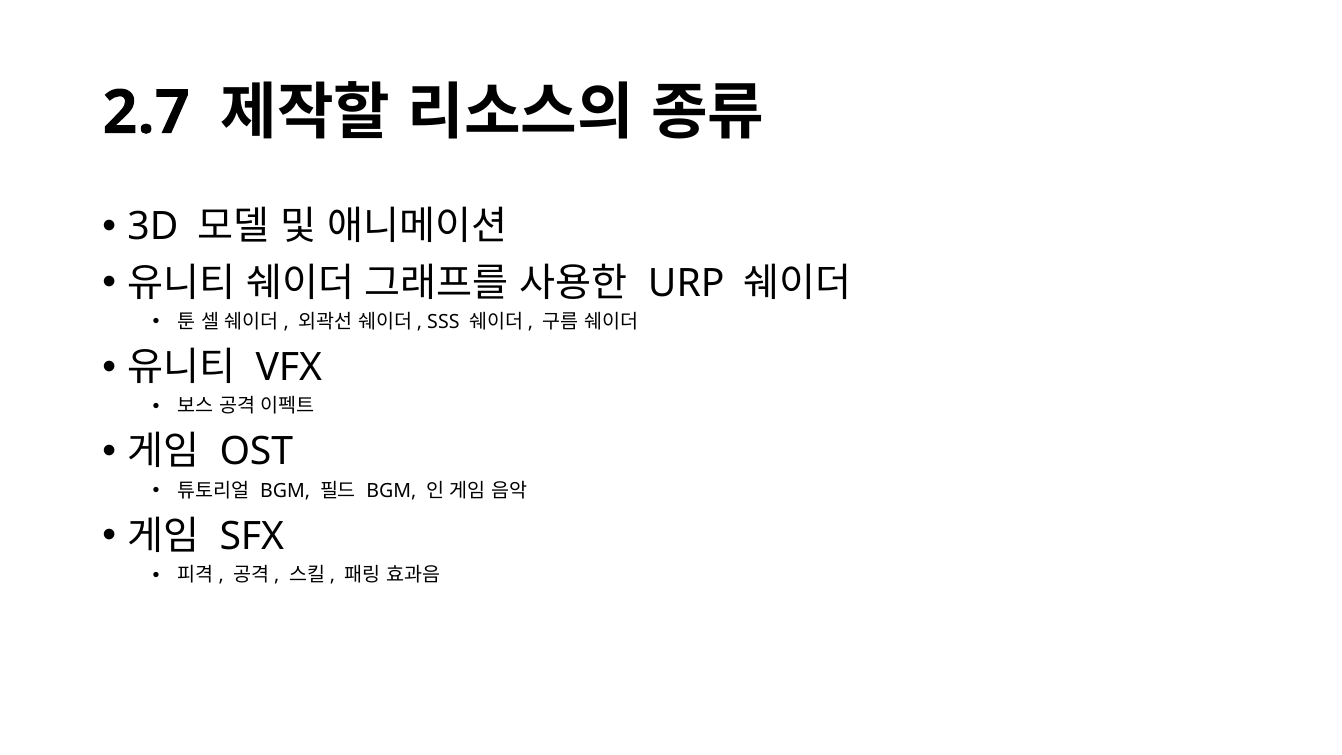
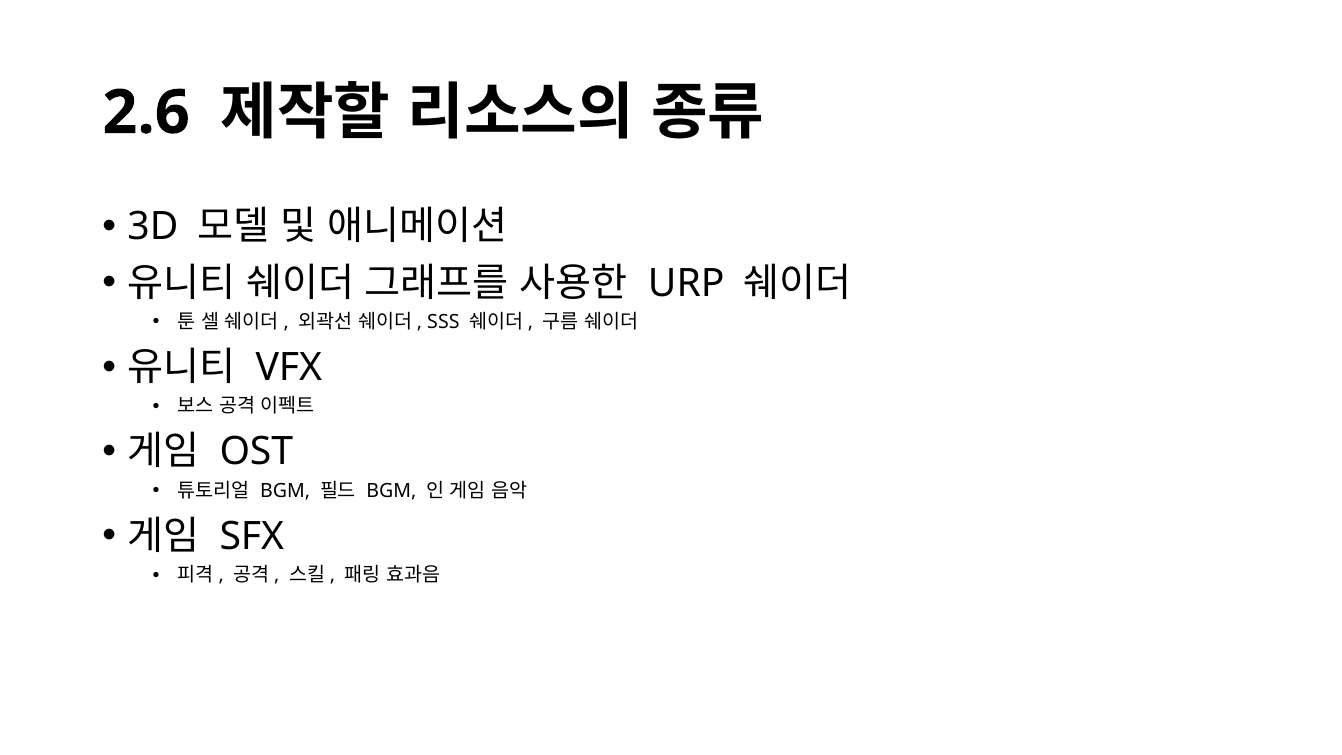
2.7: 2.7 -> 2.6
